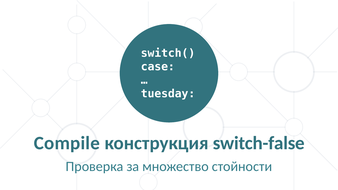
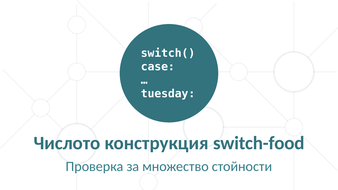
Compile: Compile -> Числото
switch-false: switch-false -> switch-food
